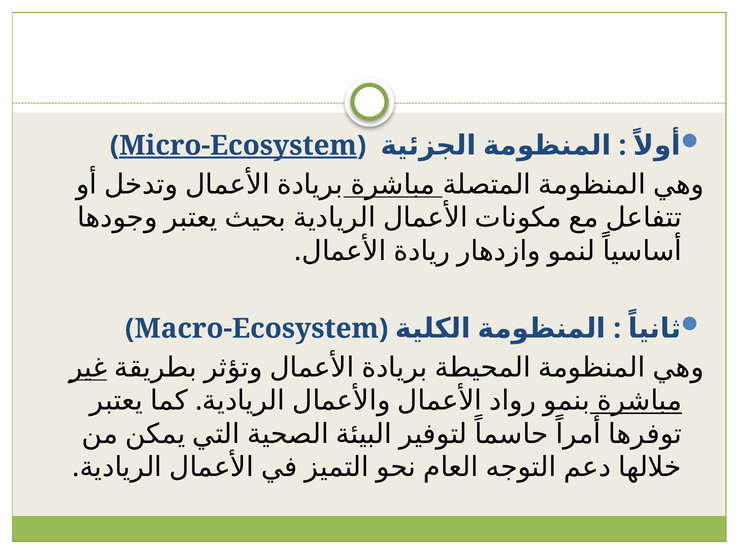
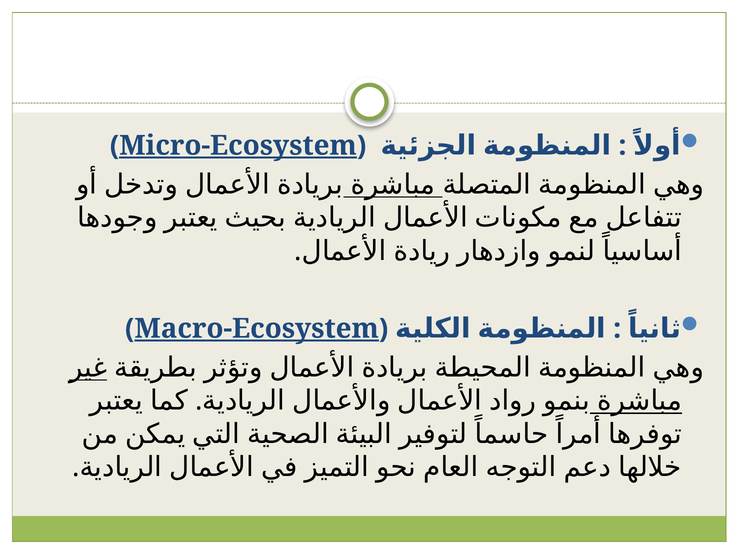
Macro-Ecosystem underline: none -> present
